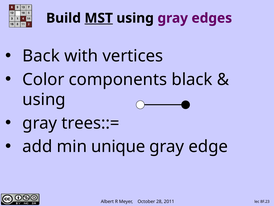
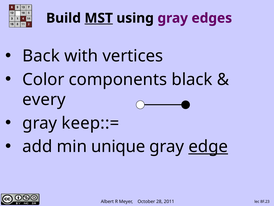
using at (44, 99): using -> every
trees::=: trees::= -> keep::=
edge underline: none -> present
